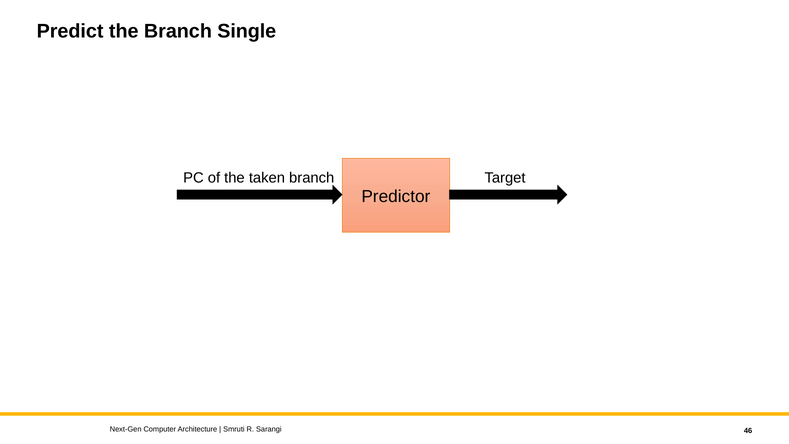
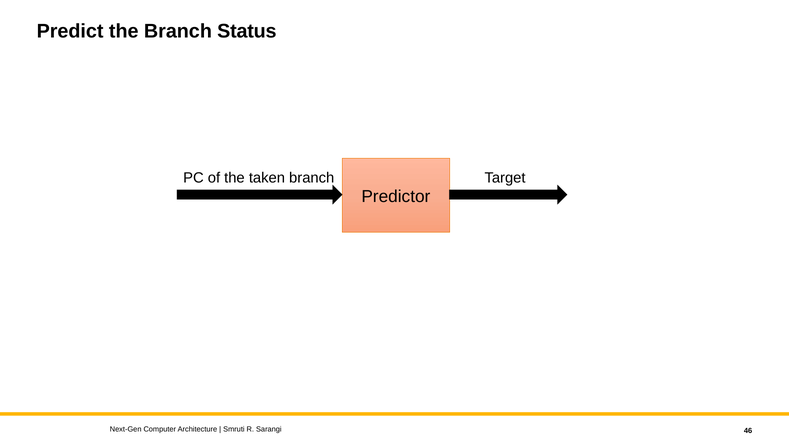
Single: Single -> Status
